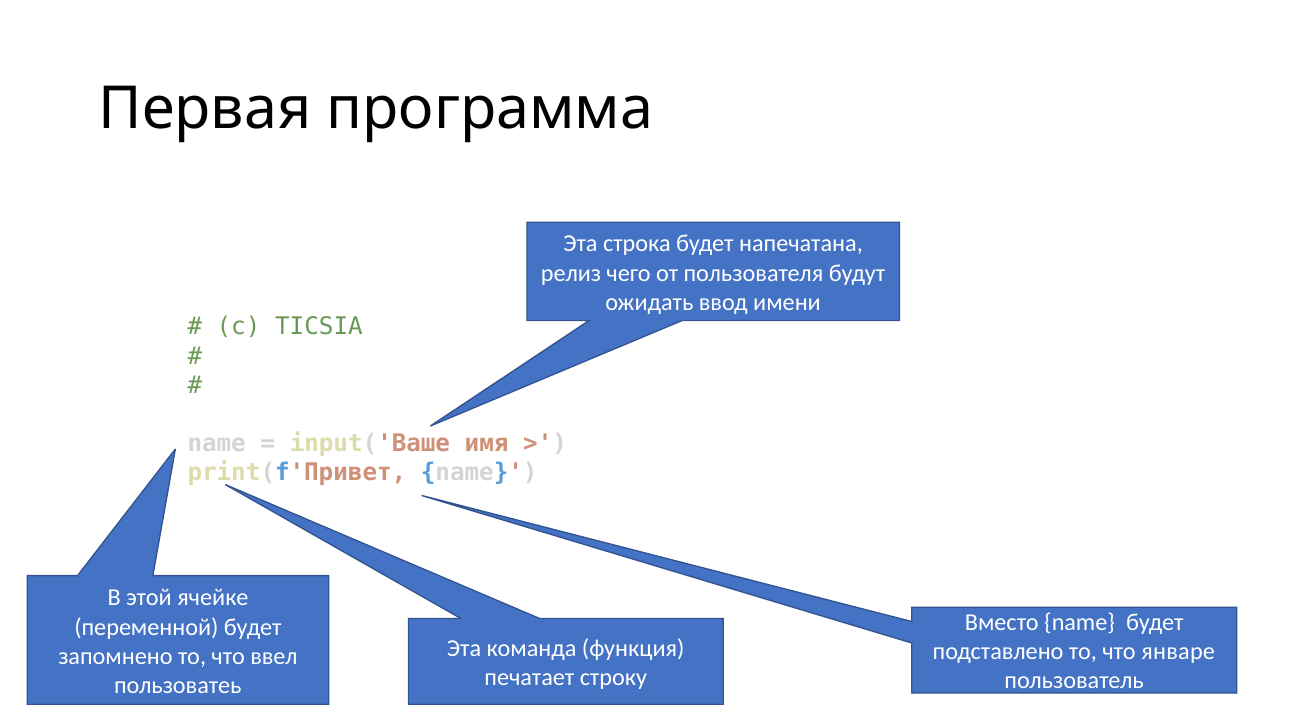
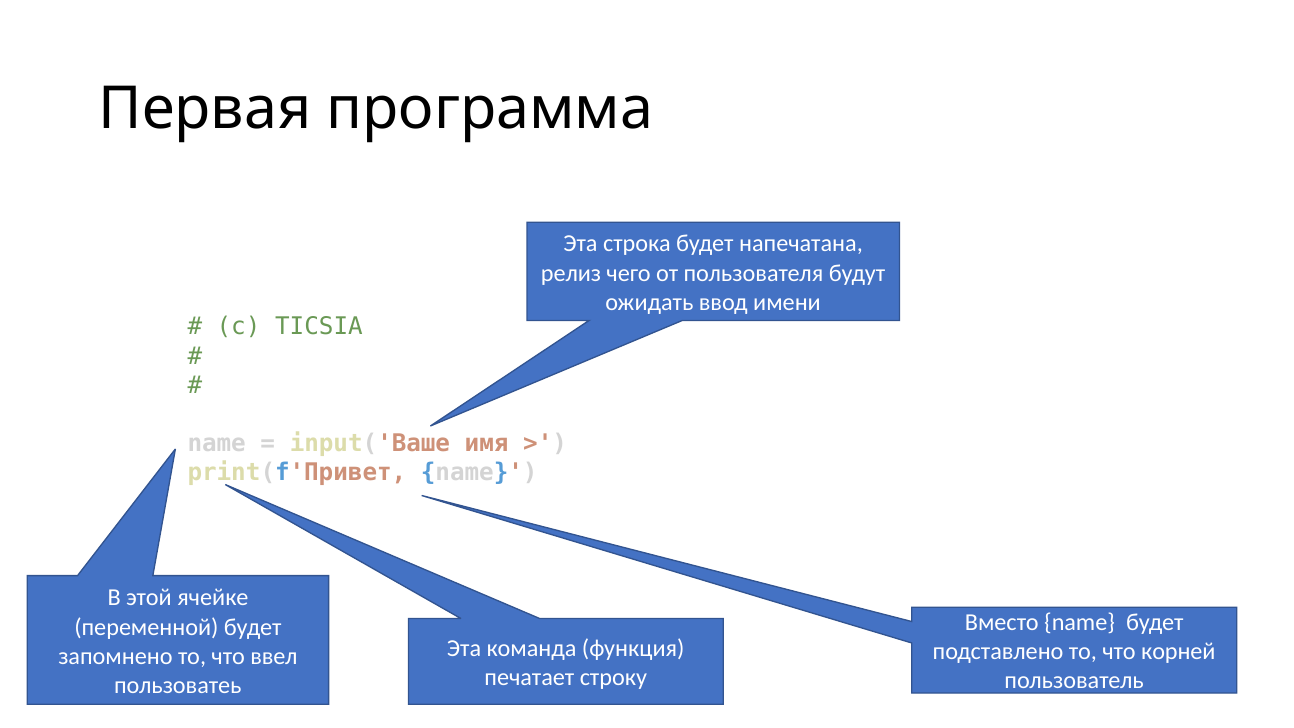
январе: январе -> корней
